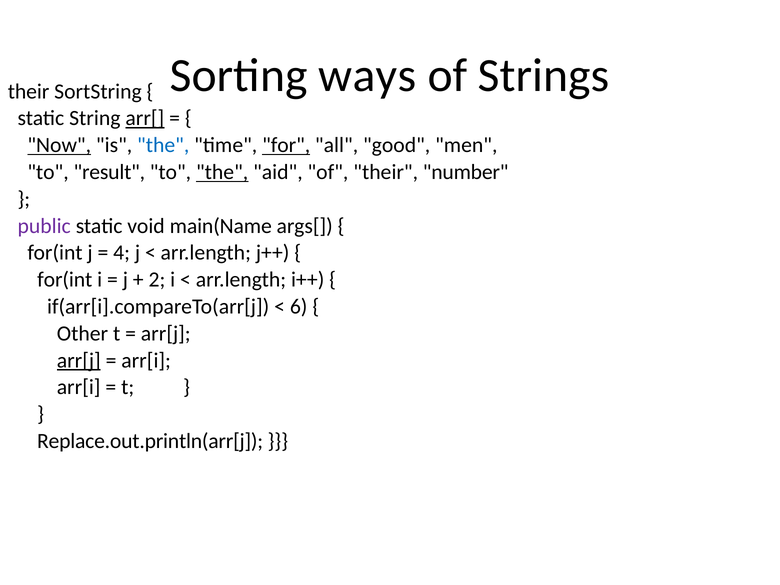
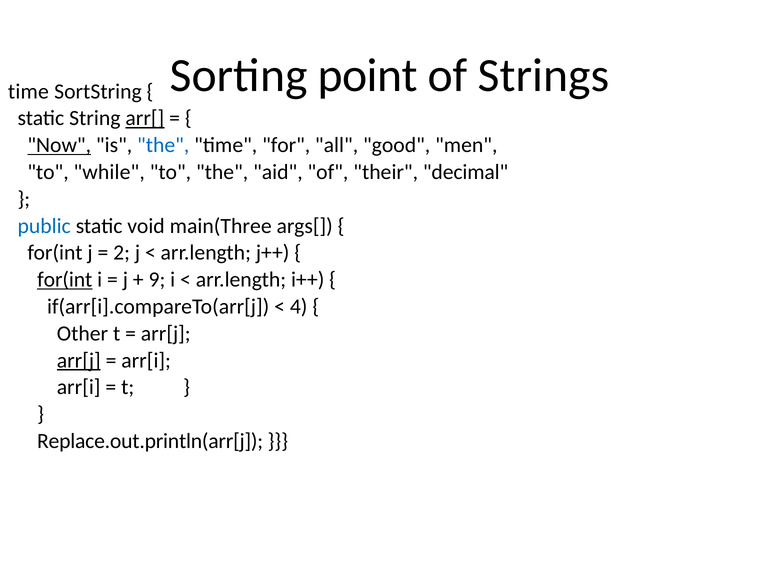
ways: ways -> point
their at (29, 91): their -> time
for underline: present -> none
result: result -> while
the at (222, 172) underline: present -> none
number: number -> decimal
public colour: purple -> blue
main(Name: main(Name -> main(Three
4: 4 -> 2
for(int at (65, 280) underline: none -> present
2: 2 -> 9
6: 6 -> 4
